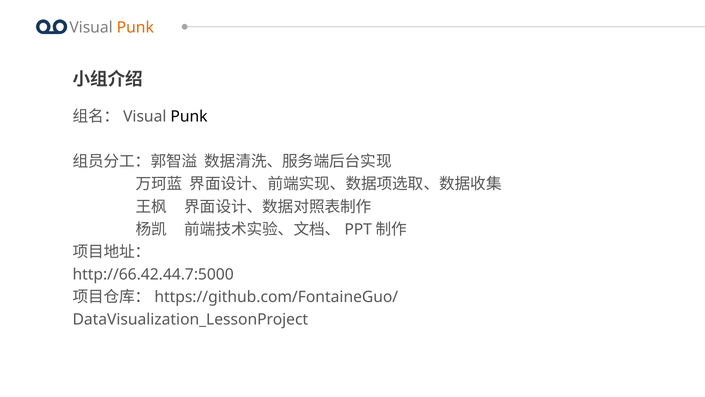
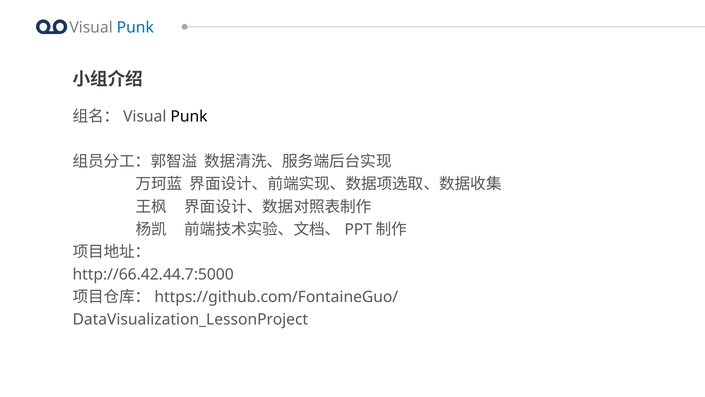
Punk at (135, 28) colour: orange -> blue
